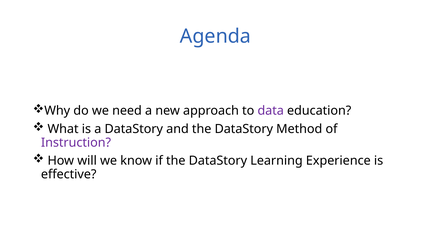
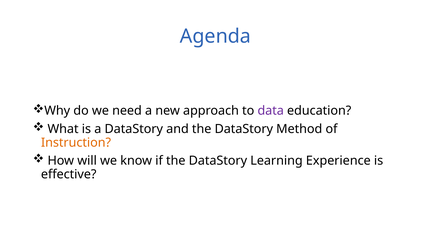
Instruction colour: purple -> orange
